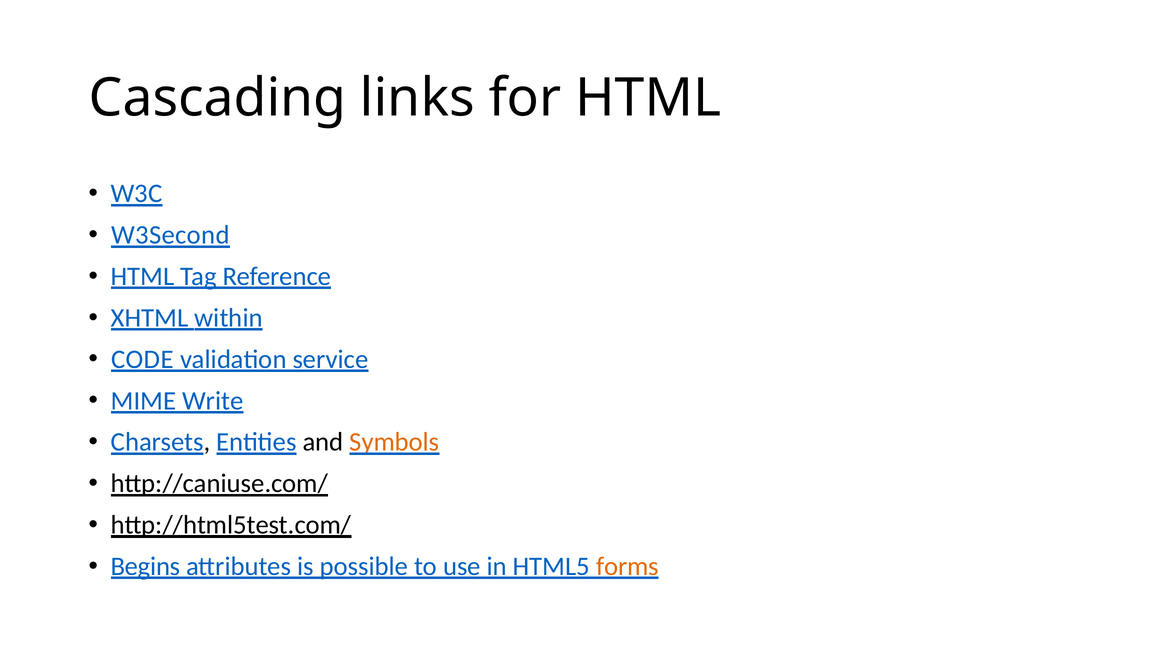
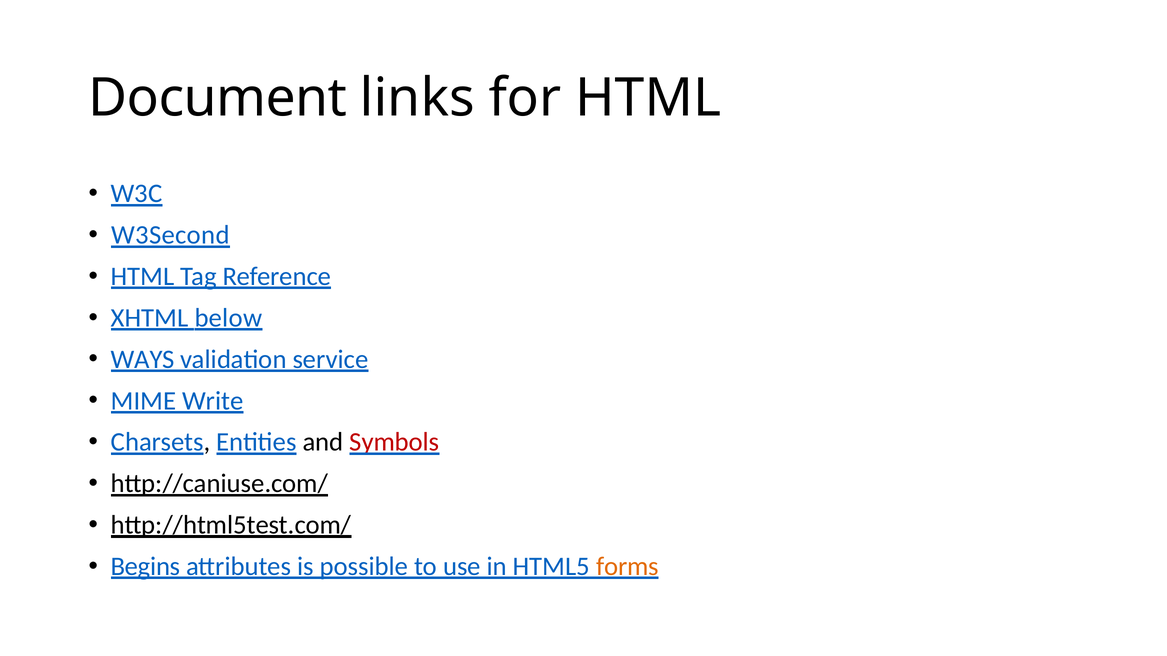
Cascading: Cascading -> Document
within: within -> below
CODE: CODE -> WAYS
Symbols colour: orange -> red
